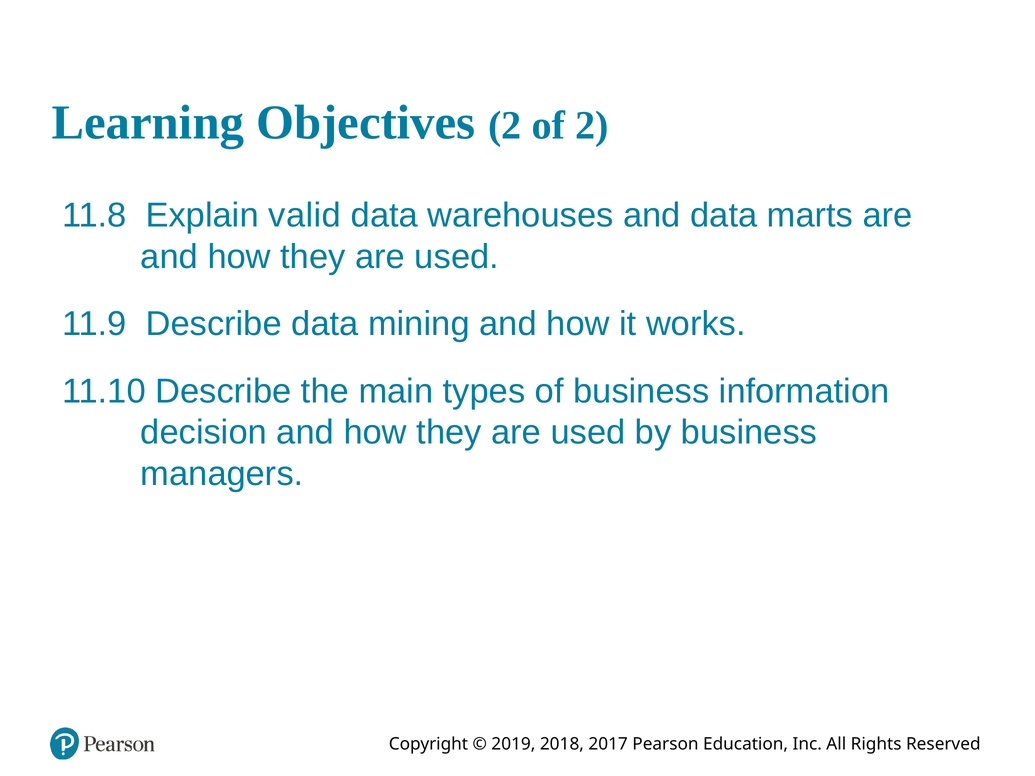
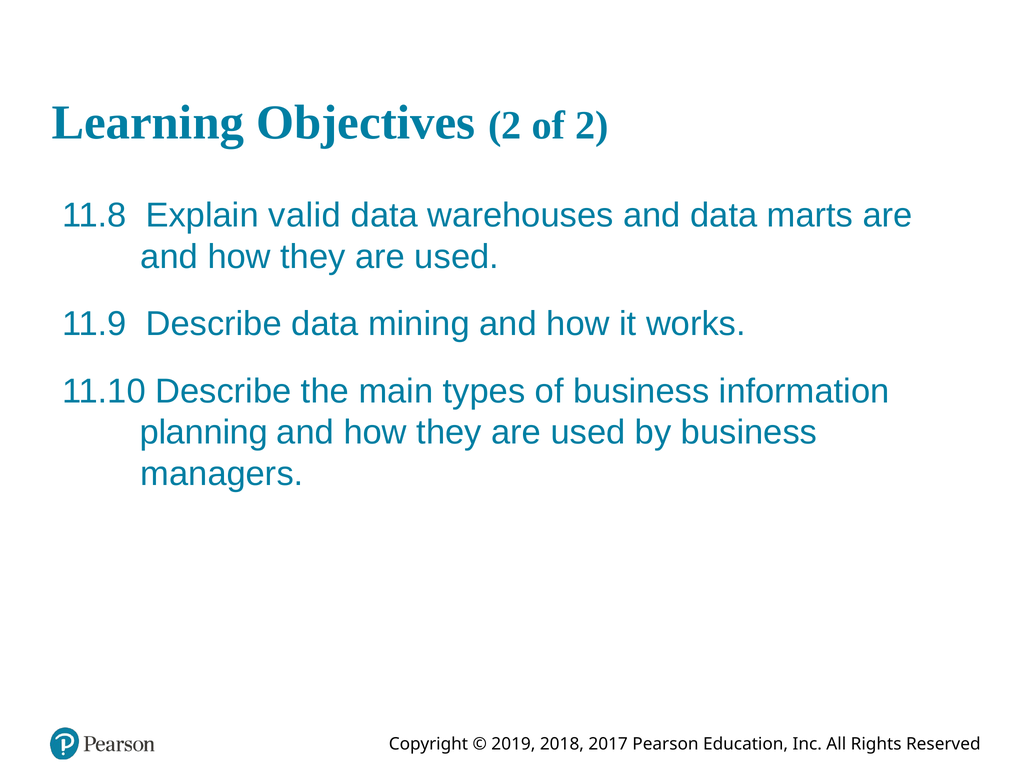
decision: decision -> planning
